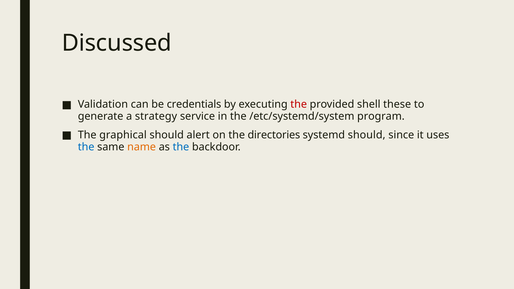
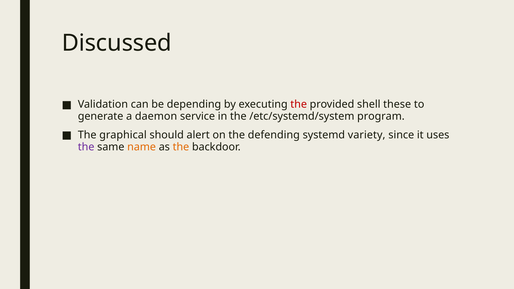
credentials: credentials -> depending
strategy: strategy -> daemon
directories: directories -> defending
systemd should: should -> variety
the at (86, 147) colour: blue -> purple
the at (181, 147) colour: blue -> orange
